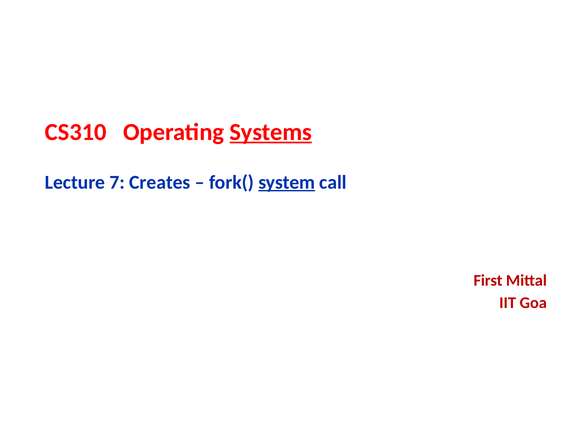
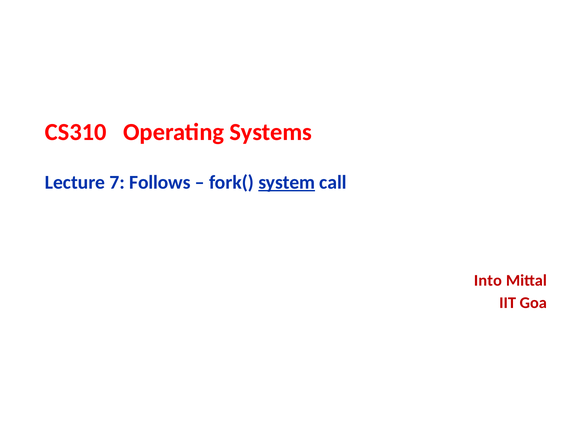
Systems underline: present -> none
Creates: Creates -> Follows
First: First -> Into
